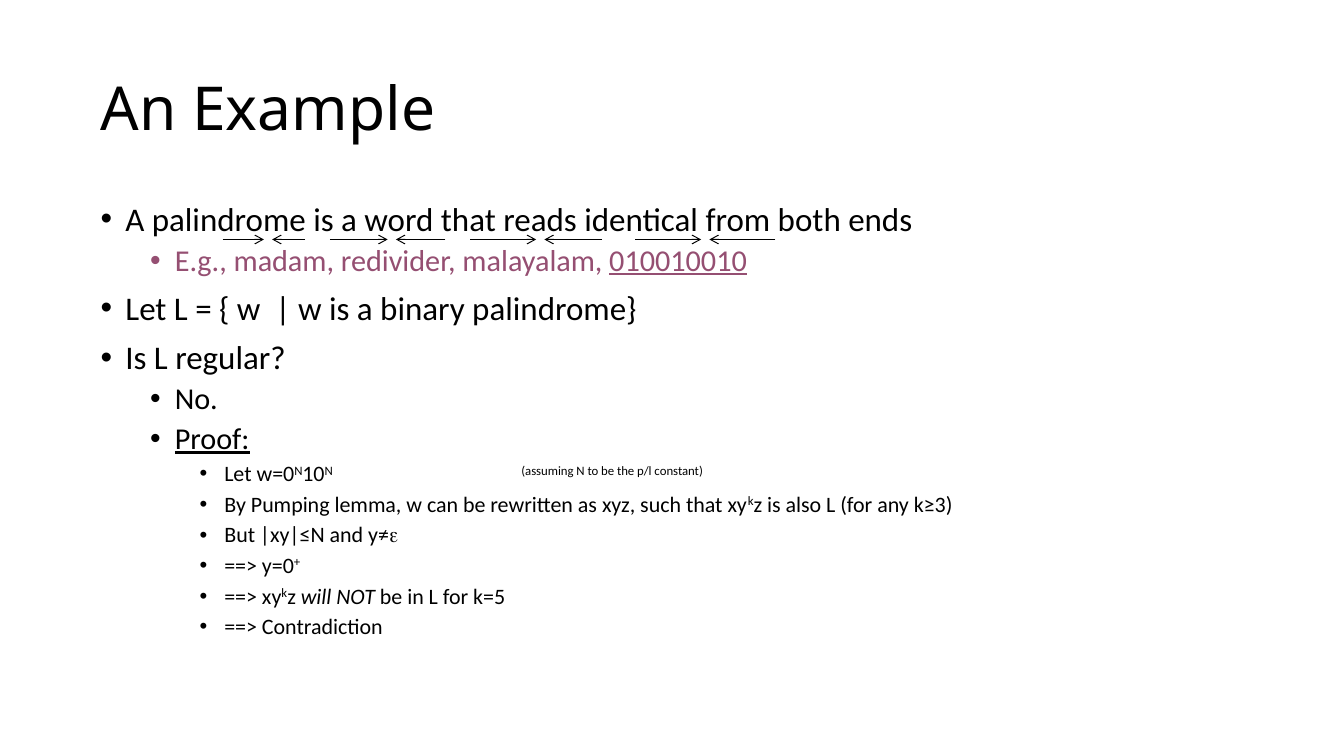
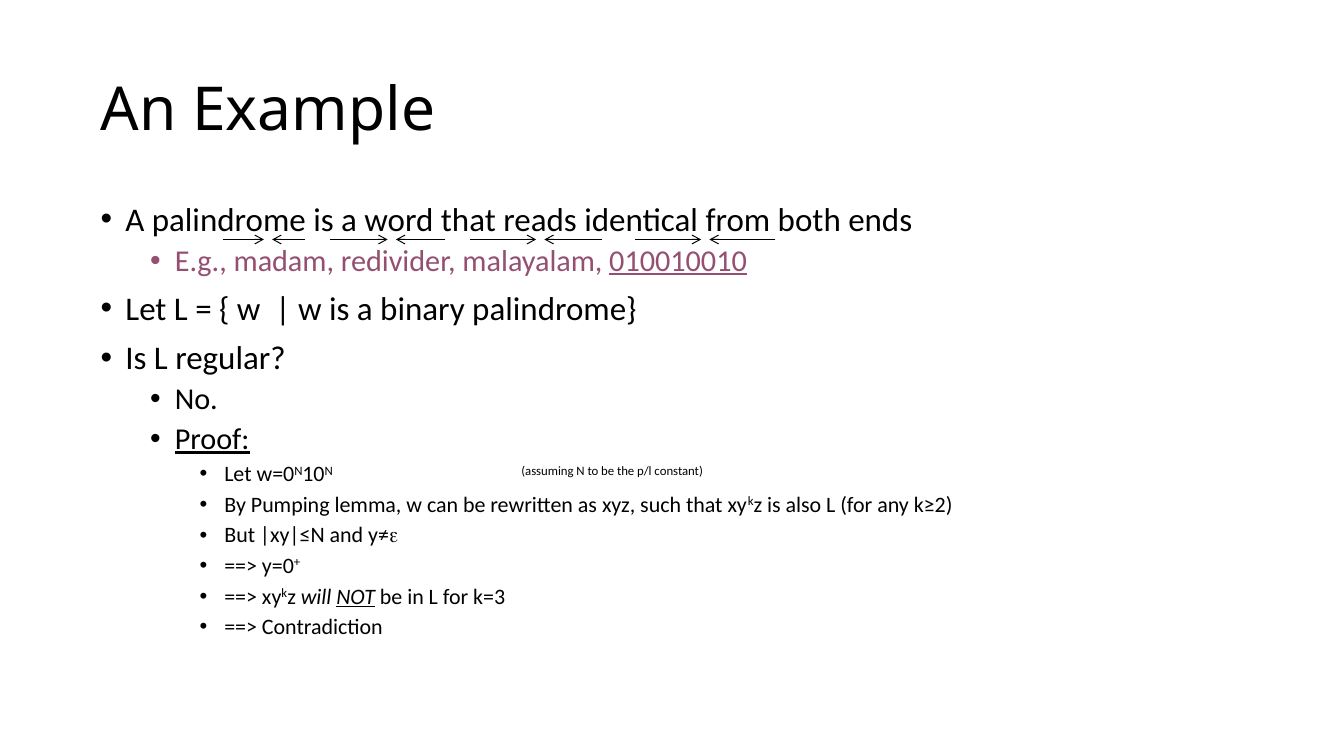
k≥3: k≥3 -> k≥2
NOT underline: none -> present
k=5: k=5 -> k=3
